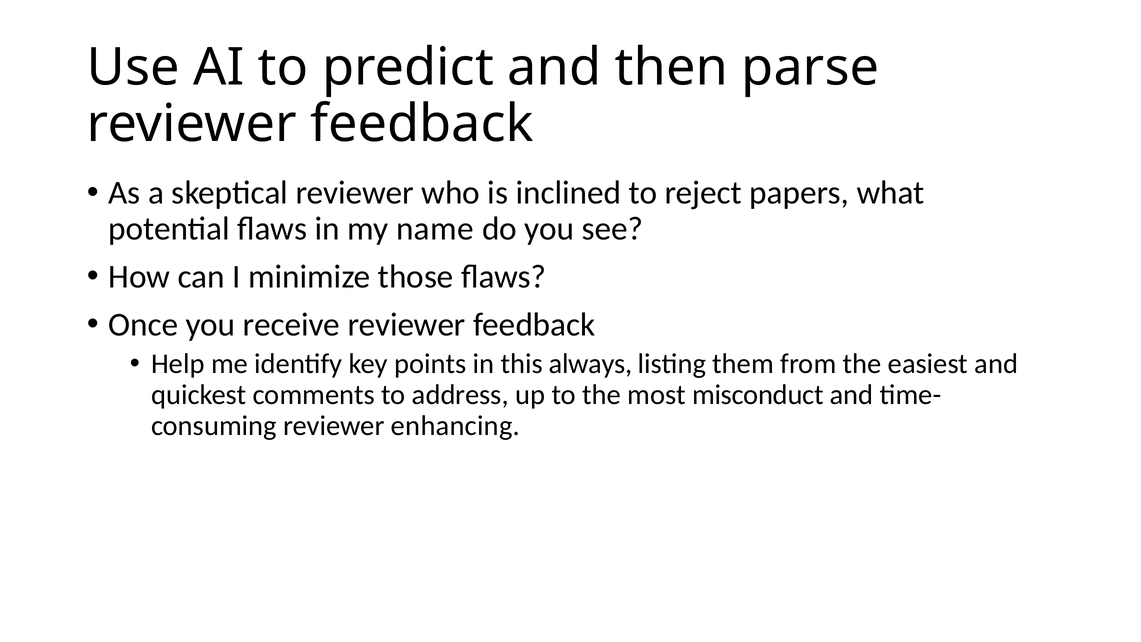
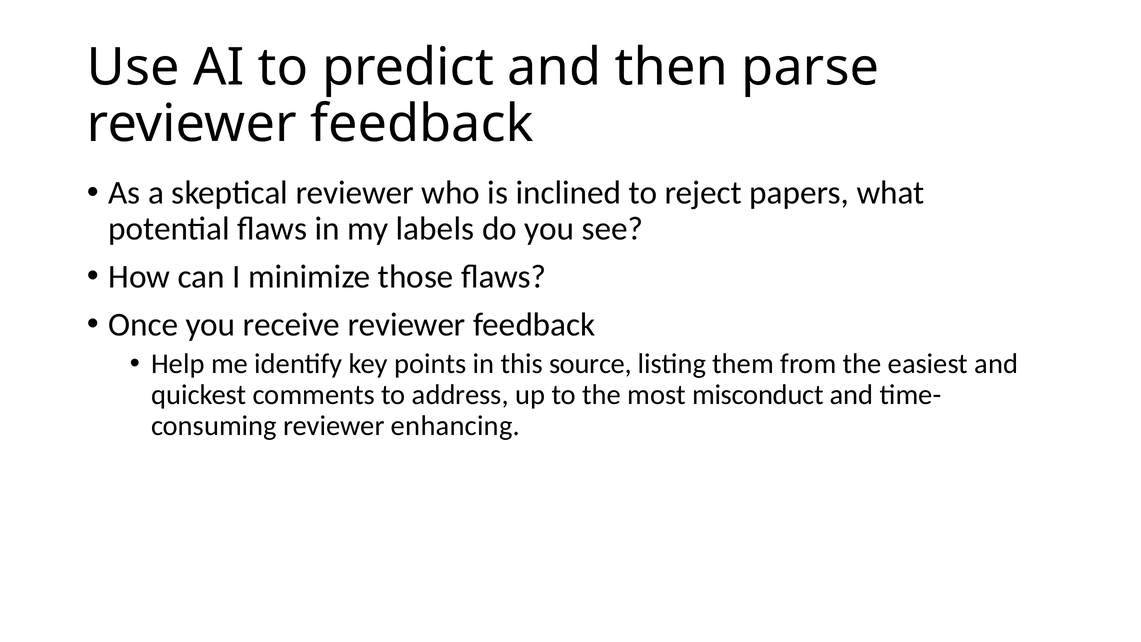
name: name -> labels
always: always -> source
